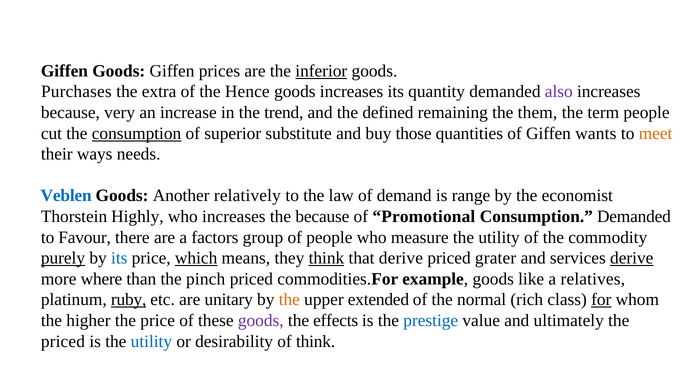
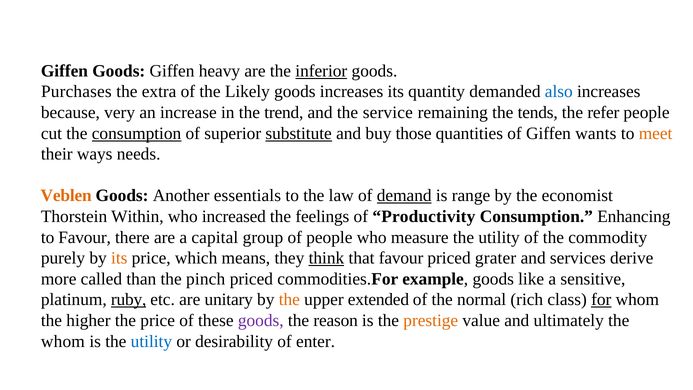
prices: prices -> heavy
Hence: Hence -> Likely
also colour: purple -> blue
defined: defined -> service
them: them -> tends
term: term -> refer
substitute underline: none -> present
Veblen colour: blue -> orange
relatively: relatively -> essentials
demand underline: none -> present
Highly: Highly -> Within
who increases: increases -> increased
the because: because -> feelings
Promotional: Promotional -> Productivity
Consumption Demanded: Demanded -> Enhancing
factors: factors -> capital
purely underline: present -> none
its at (119, 258) colour: blue -> orange
which underline: present -> none
that derive: derive -> favour
derive at (632, 258) underline: present -> none
where: where -> called
relatives: relatives -> sensitive
effects: effects -> reason
prestige colour: blue -> orange
priced at (63, 341): priced -> whom
of think: think -> enter
